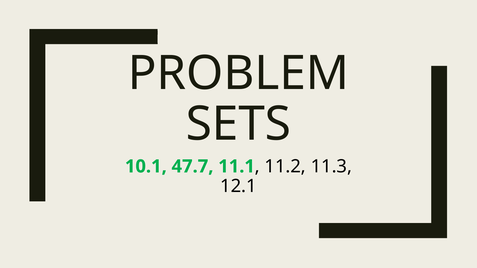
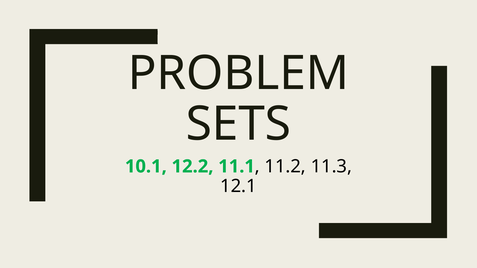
47.7: 47.7 -> 12.2
